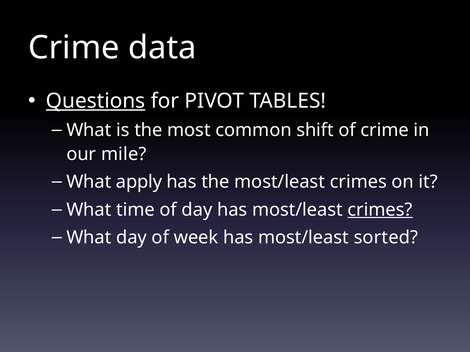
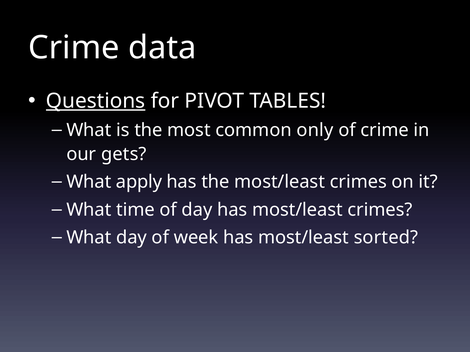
shift: shift -> only
mile: mile -> gets
crimes at (380, 210) underline: present -> none
